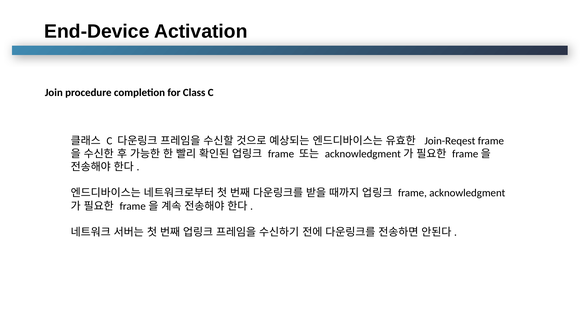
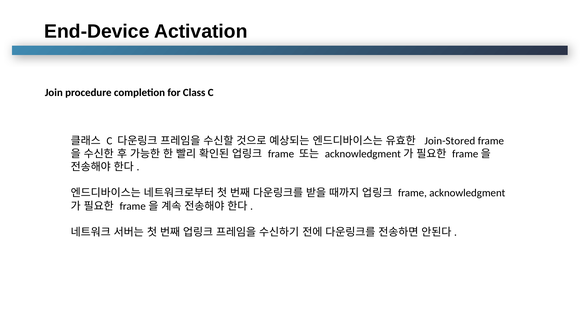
Join-Reqest: Join-Reqest -> Join-Stored
